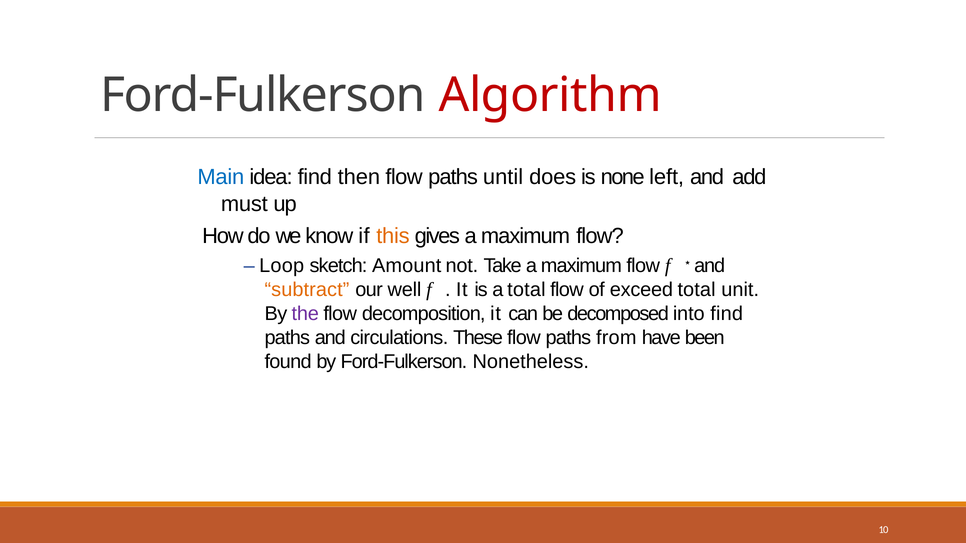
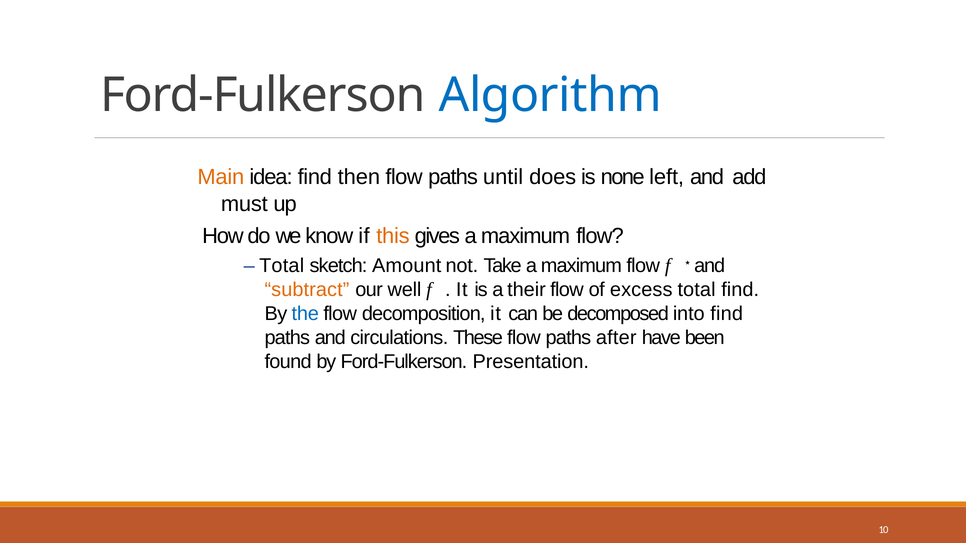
Algorithm colour: red -> blue
Main colour: blue -> orange
Loop at (282, 266): Loop -> Total
a total: total -> their
exceed: exceed -> excess
total unit: unit -> find
the colour: purple -> blue
from: from -> after
Nonetheless: Nonetheless -> Presentation
